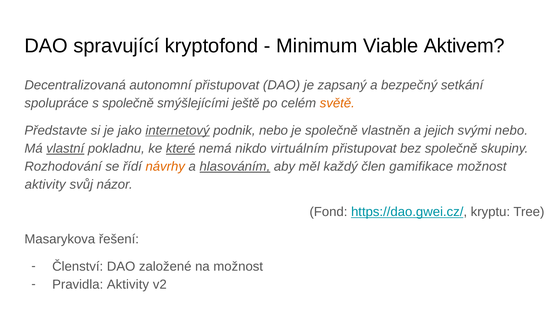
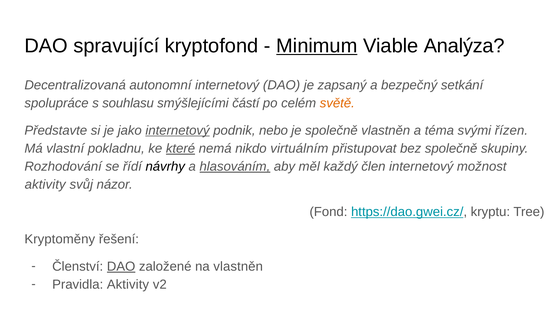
Minimum underline: none -> present
Aktivem: Aktivem -> Analýza
autonomní přistupovat: přistupovat -> internetový
s společně: společně -> souhlasu
ještě: ještě -> částí
jejich: jejich -> téma
svými nebo: nebo -> řízen
vlastní underline: present -> none
návrhy colour: orange -> black
člen gamifikace: gamifikace -> internetový
Masarykova: Masarykova -> Kryptoměny
DAO at (121, 267) underline: none -> present
na možnost: možnost -> vlastněn
